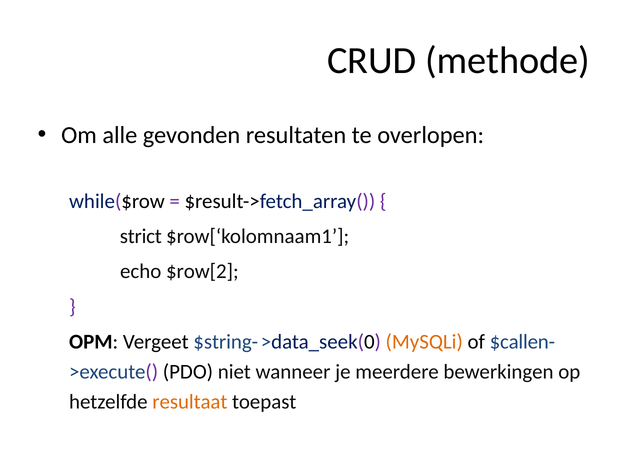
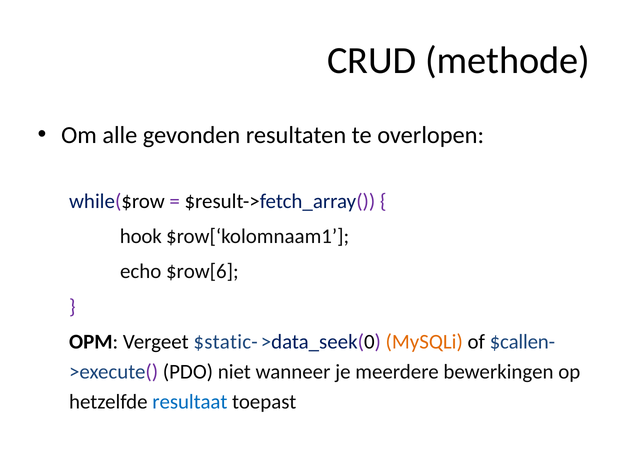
strict: strict -> hook
$row[2: $row[2 -> $row[6
$string-: $string- -> $static-
resultaat colour: orange -> blue
